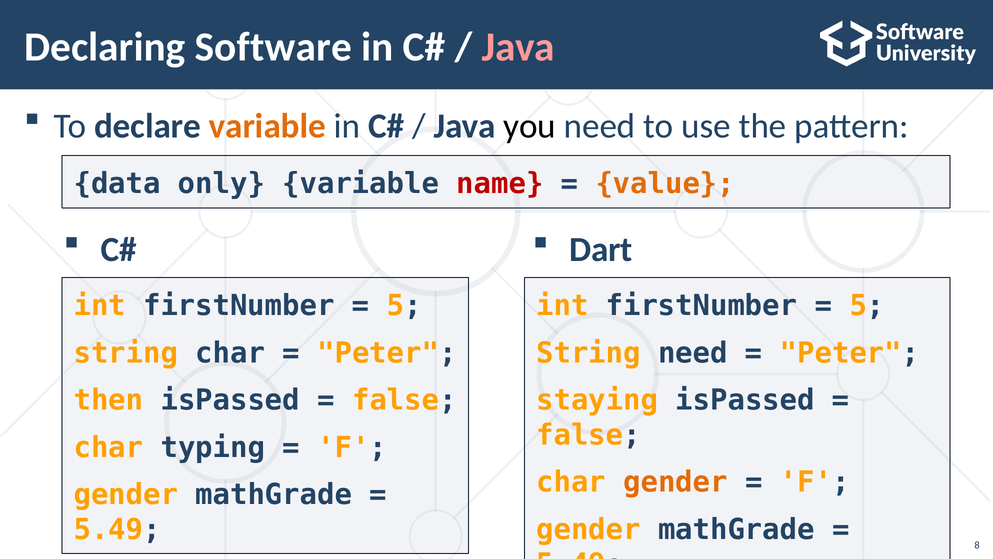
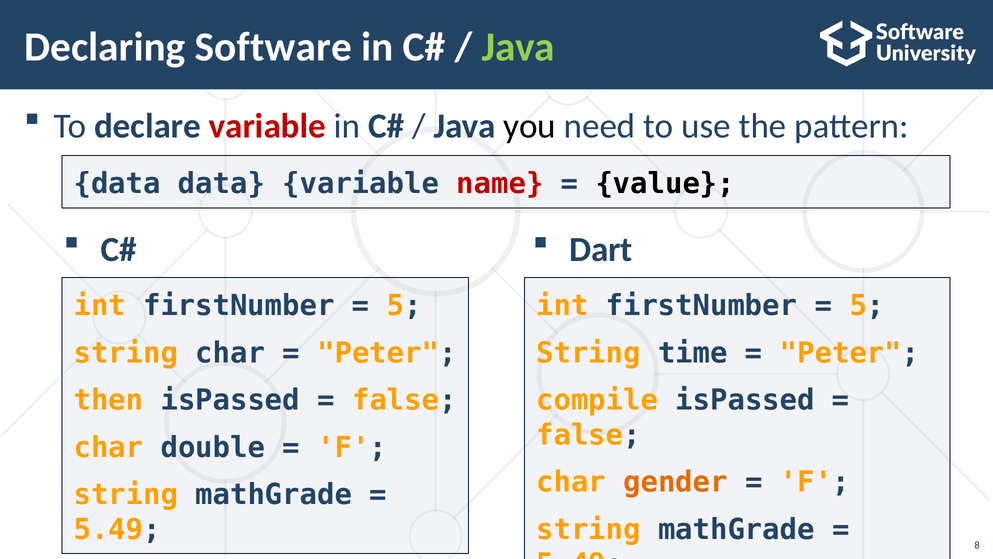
Java at (518, 47) colour: pink -> light green
variable at (267, 126) colour: orange -> red
data only: only -> data
value colour: orange -> black
String need: need -> time
staying: staying -> compile
typing: typing -> double
gender at (126, 494): gender -> string
gender at (588, 529): gender -> string
